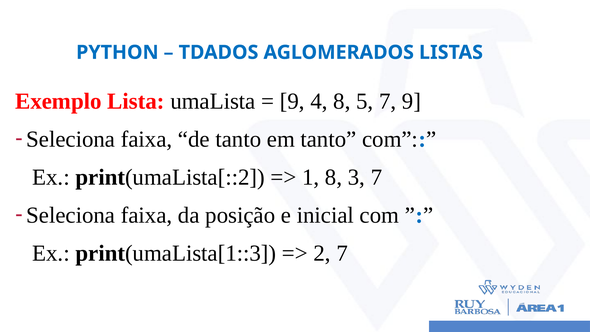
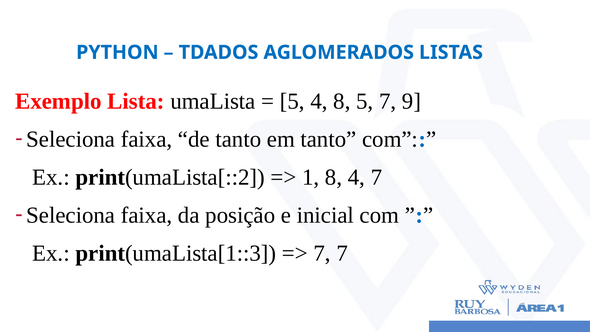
9 at (292, 101): 9 -> 5
8 3: 3 -> 4
2 at (322, 253): 2 -> 7
